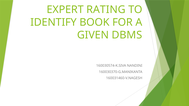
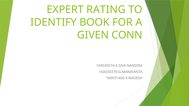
DBMS: DBMS -> CONN
